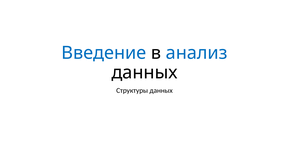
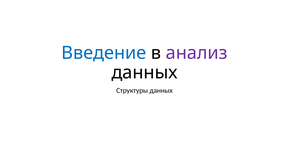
анализ colour: blue -> purple
